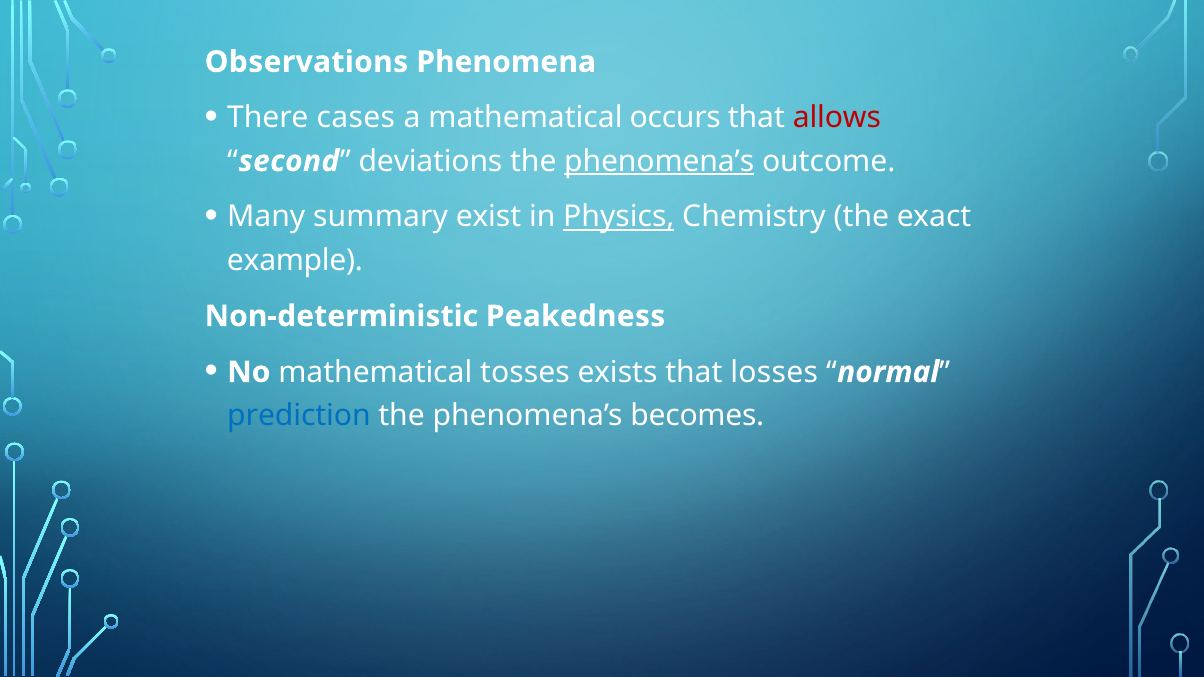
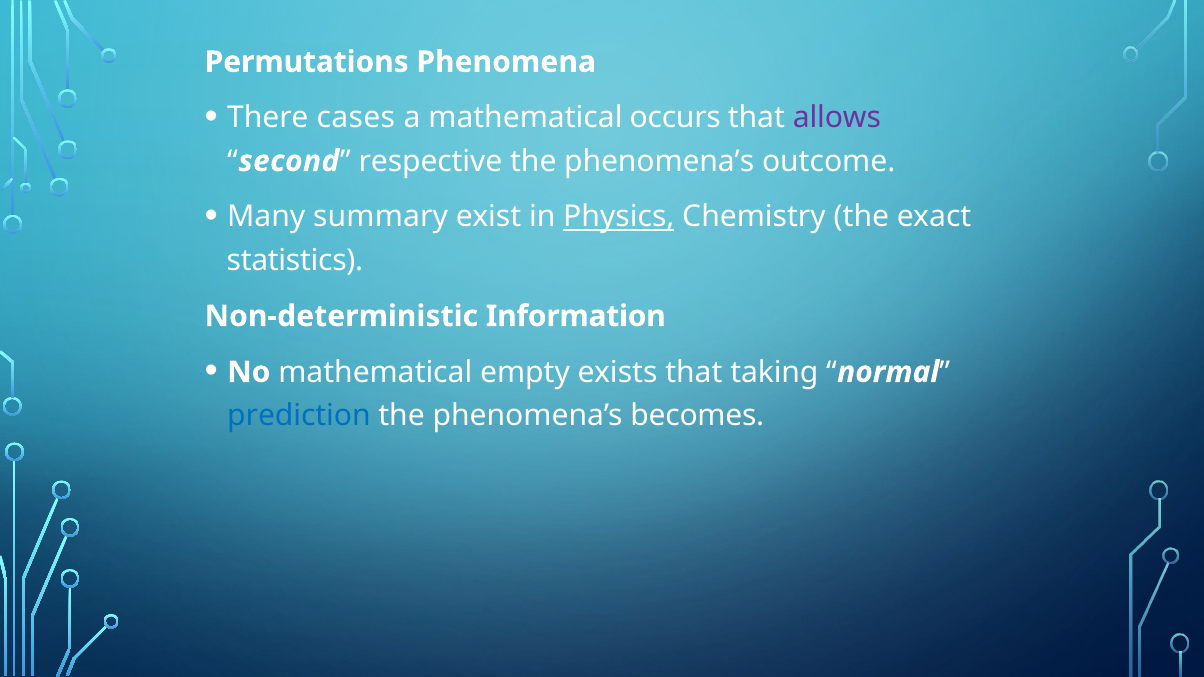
Observations: Observations -> Permutations
allows colour: red -> purple
deviations: deviations -> respective
phenomena’s at (659, 161) underline: present -> none
example: example -> statistics
Peakedness: Peakedness -> Information
tosses: tosses -> empty
losses: losses -> taking
